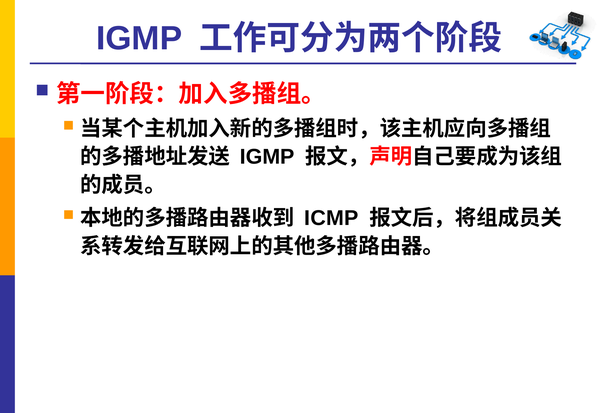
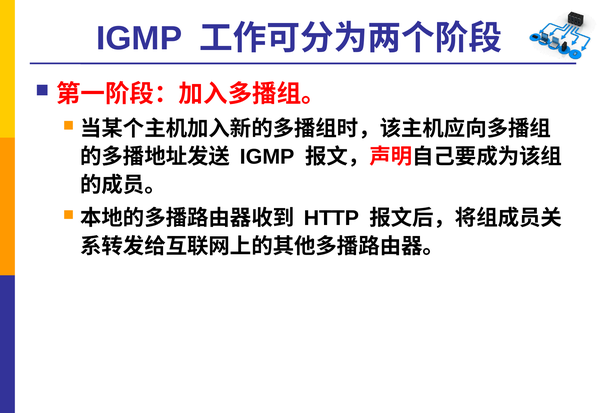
ICMP: ICMP -> HTTP
